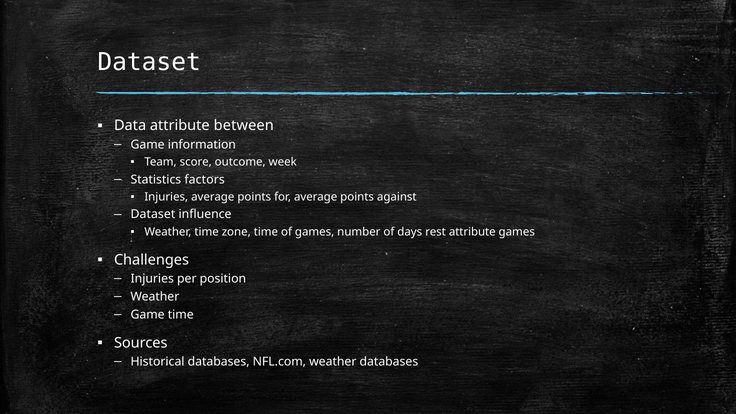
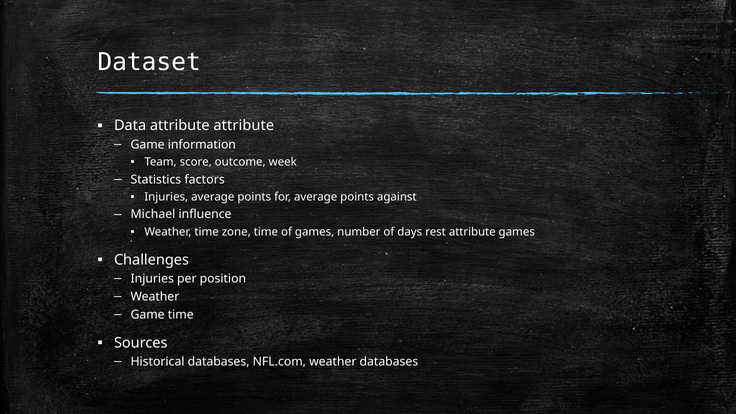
attribute between: between -> attribute
Dataset at (153, 214): Dataset -> Michael
